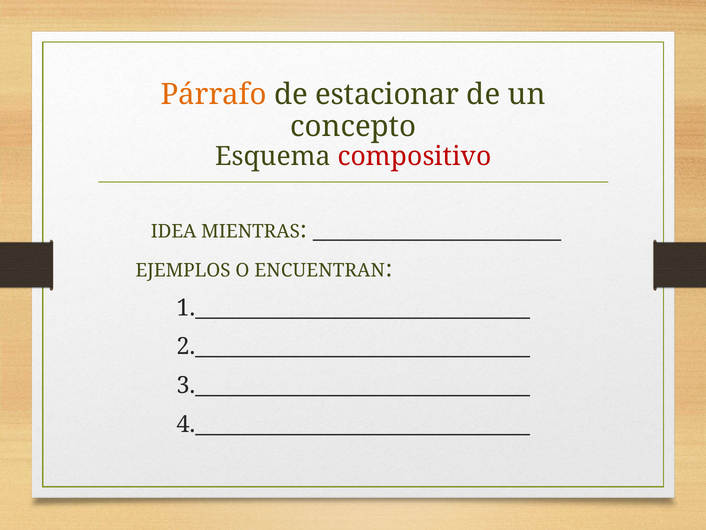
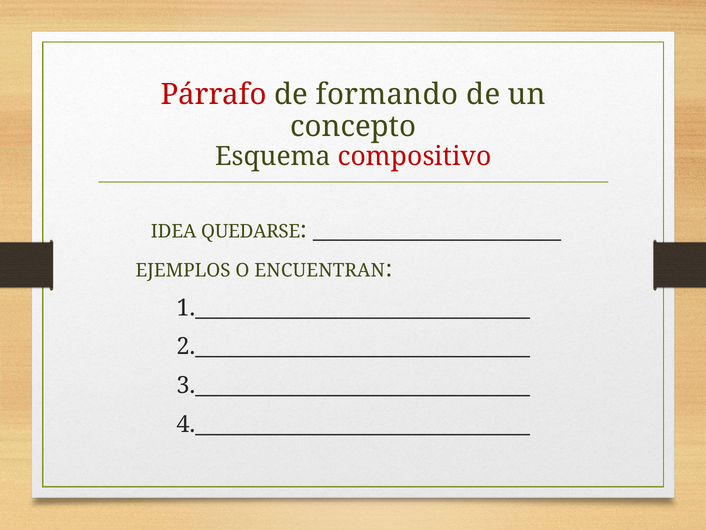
Párrafo colour: orange -> red
estacionar: estacionar -> formando
MIENTRAS: MIENTRAS -> QUEDARSE
